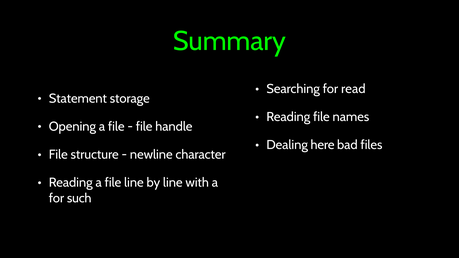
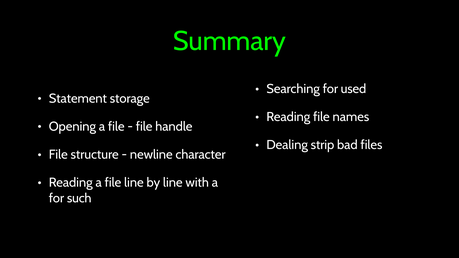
read: read -> used
here: here -> strip
